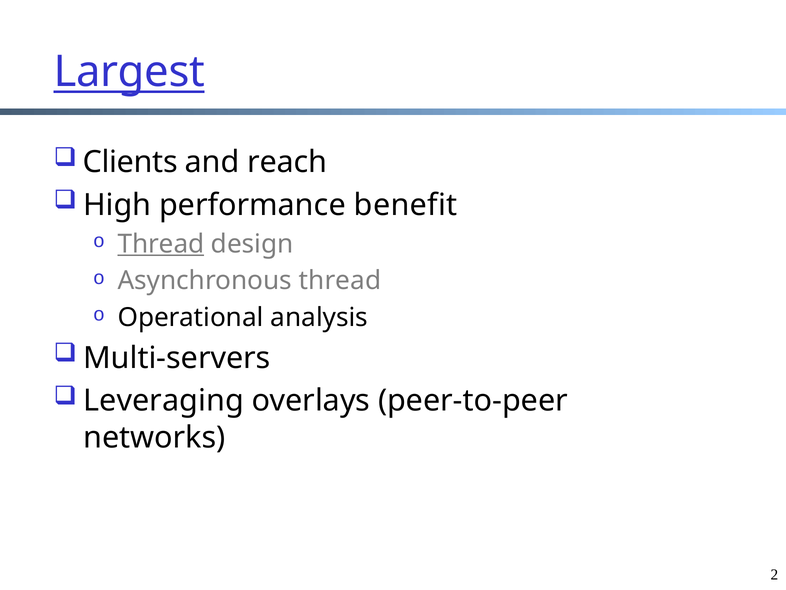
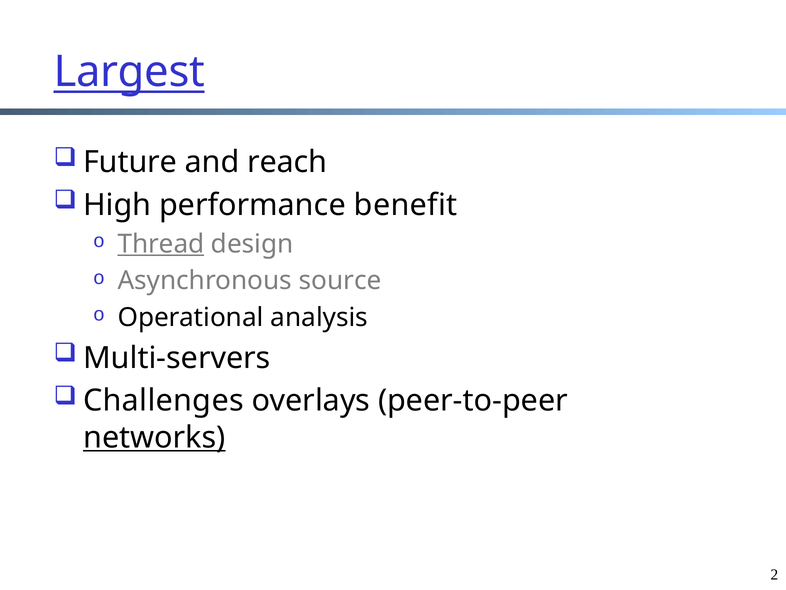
Clients: Clients -> Future
Asynchronous thread: thread -> source
Leveraging: Leveraging -> Challenges
networks underline: none -> present
